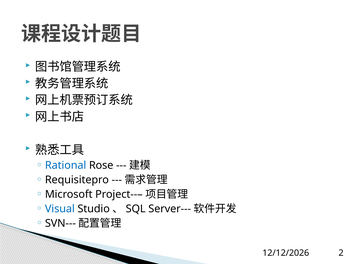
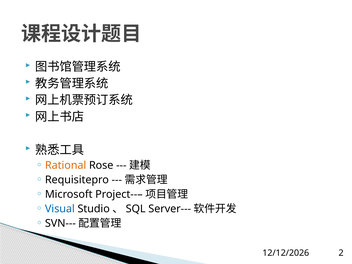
Rational colour: blue -> orange
